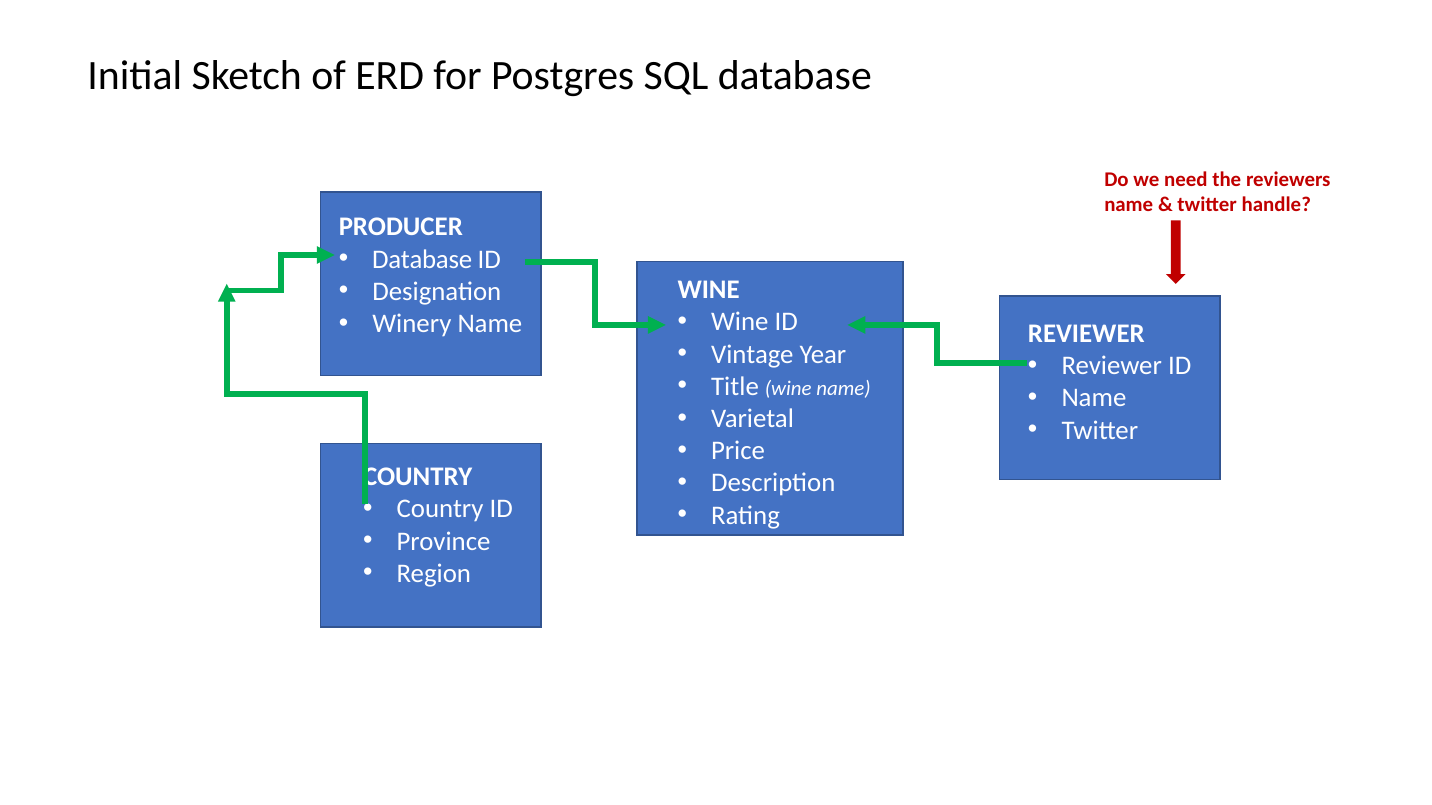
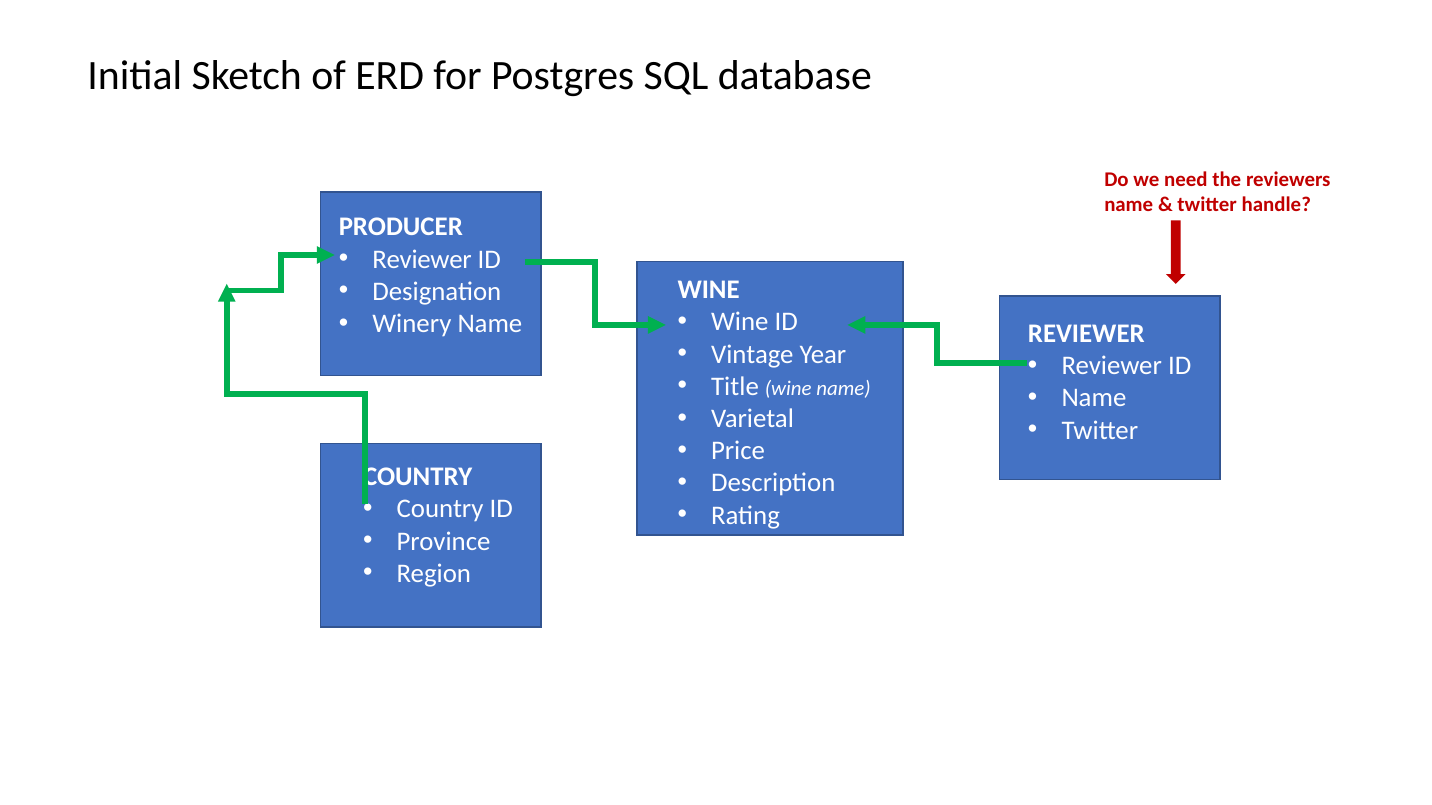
Database at (422, 259): Database -> Reviewer
